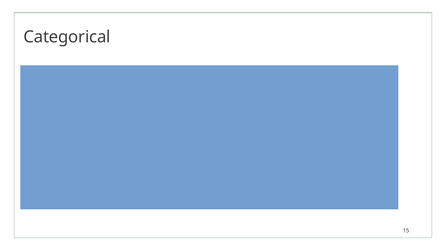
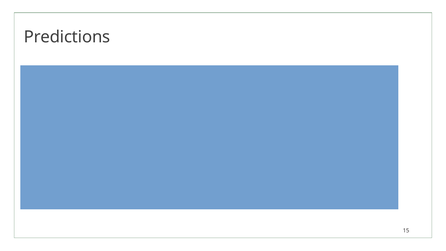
Categorical: Categorical -> Predictions
